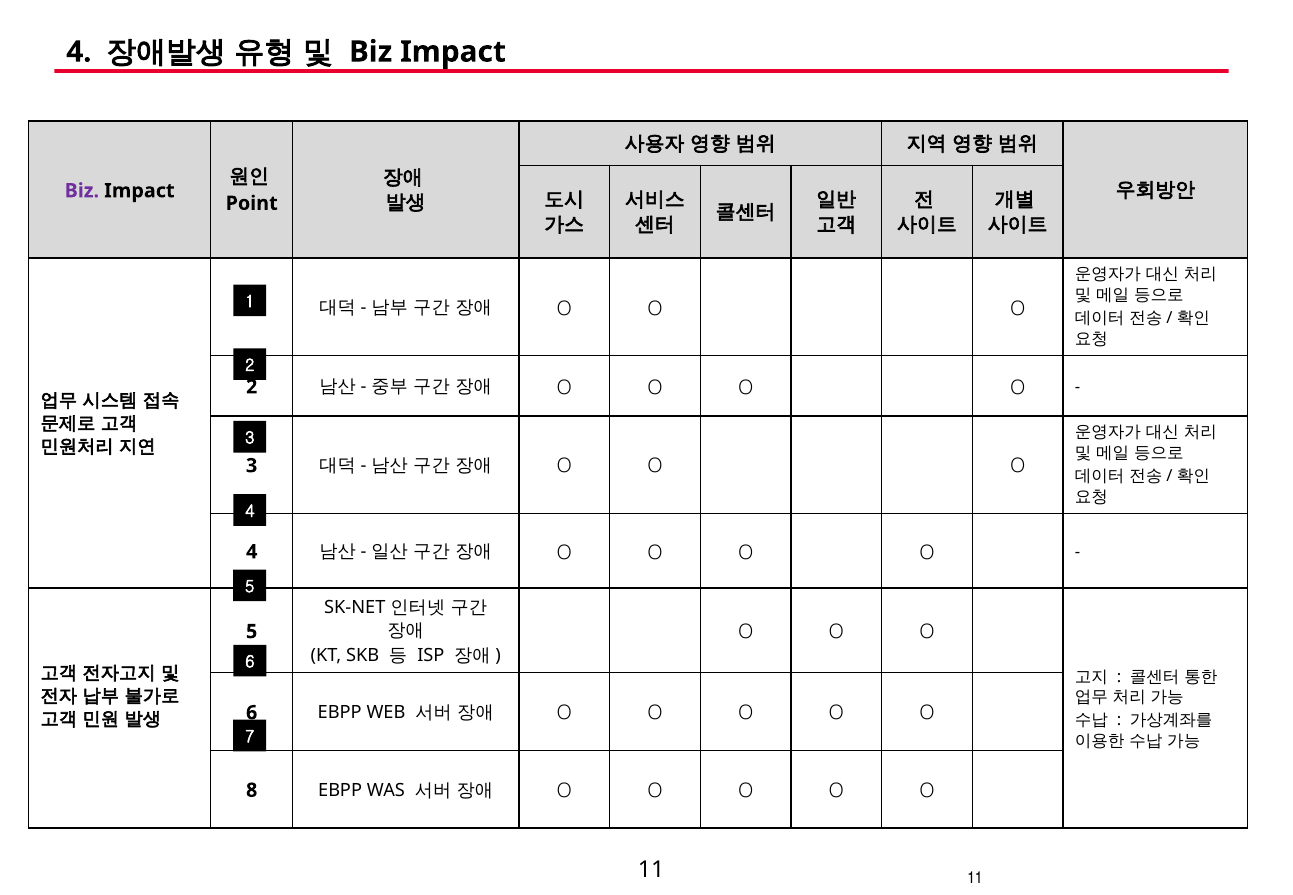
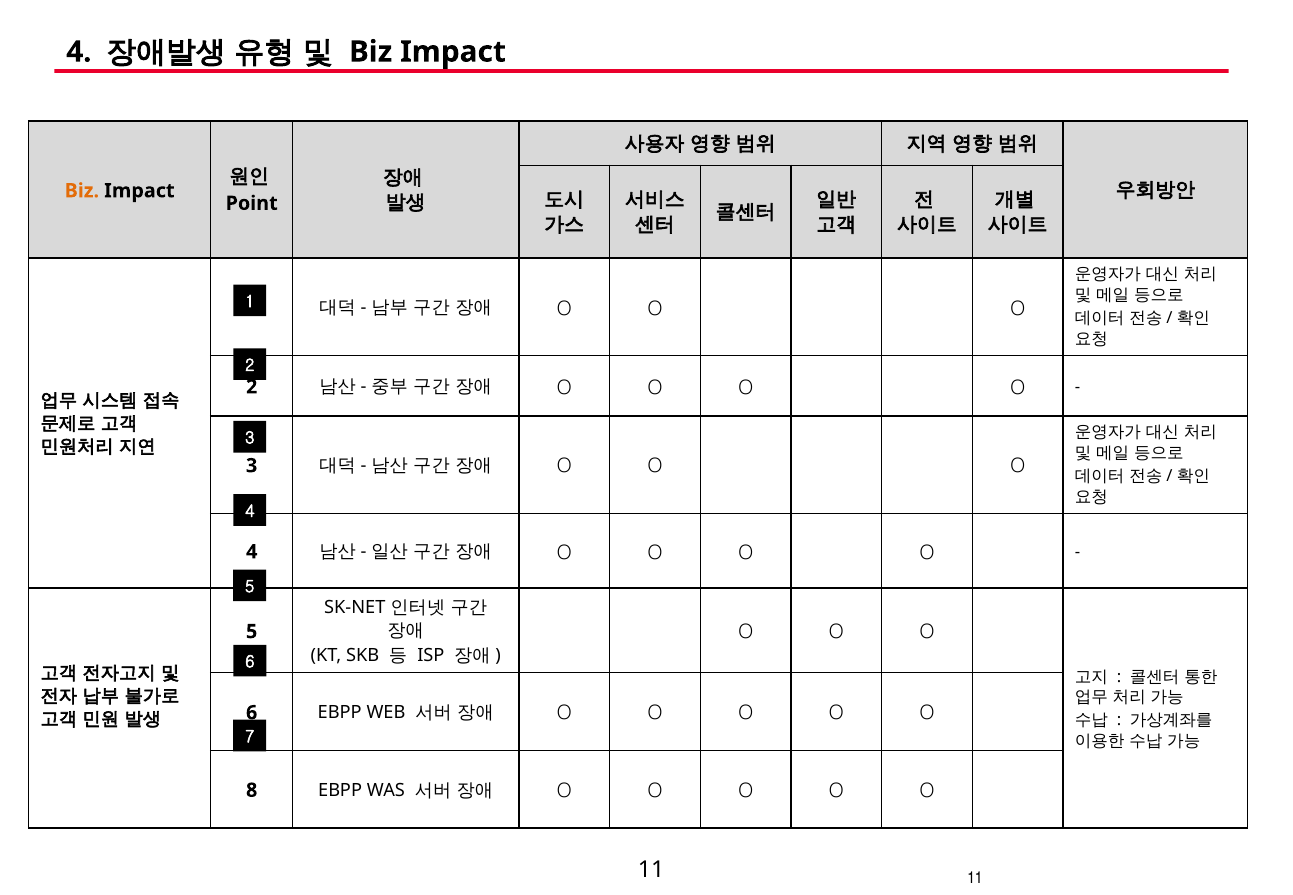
Biz at (82, 191) colour: purple -> orange
